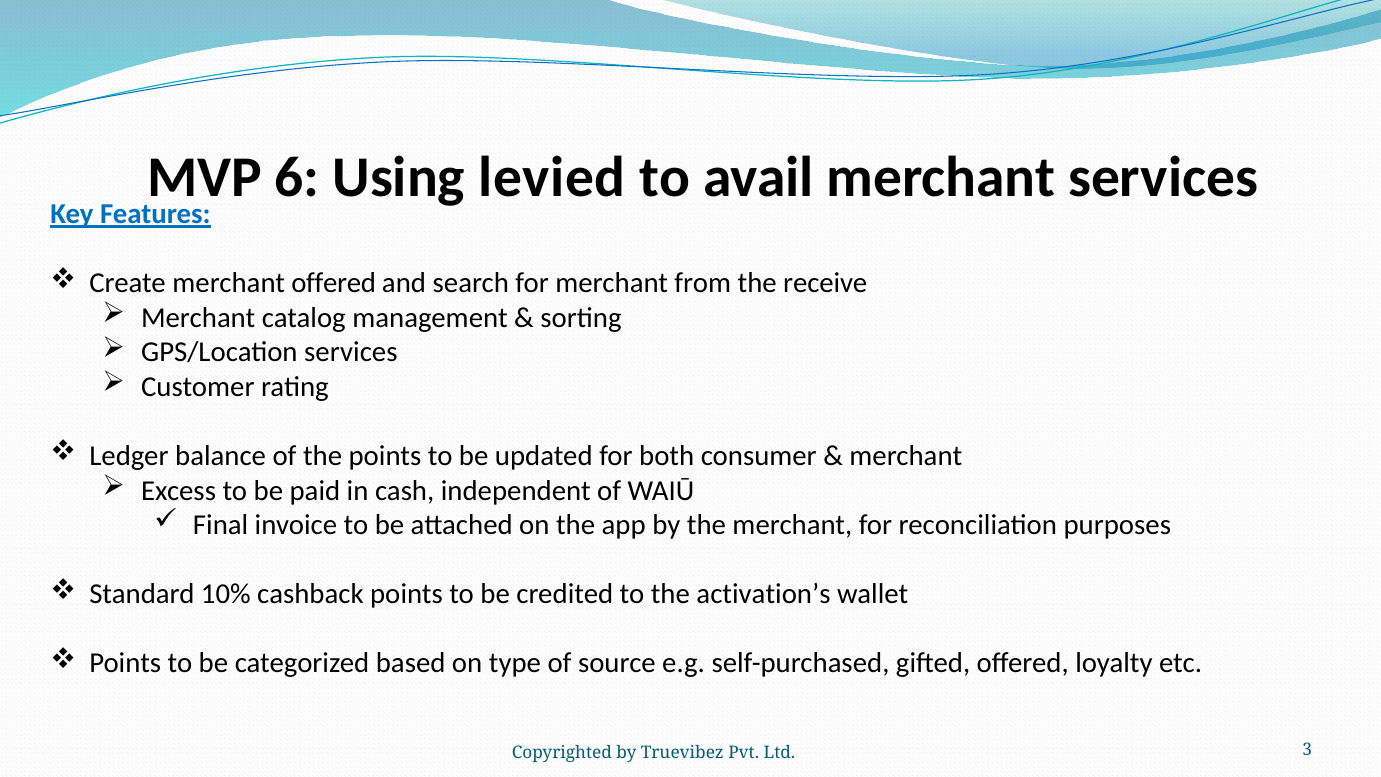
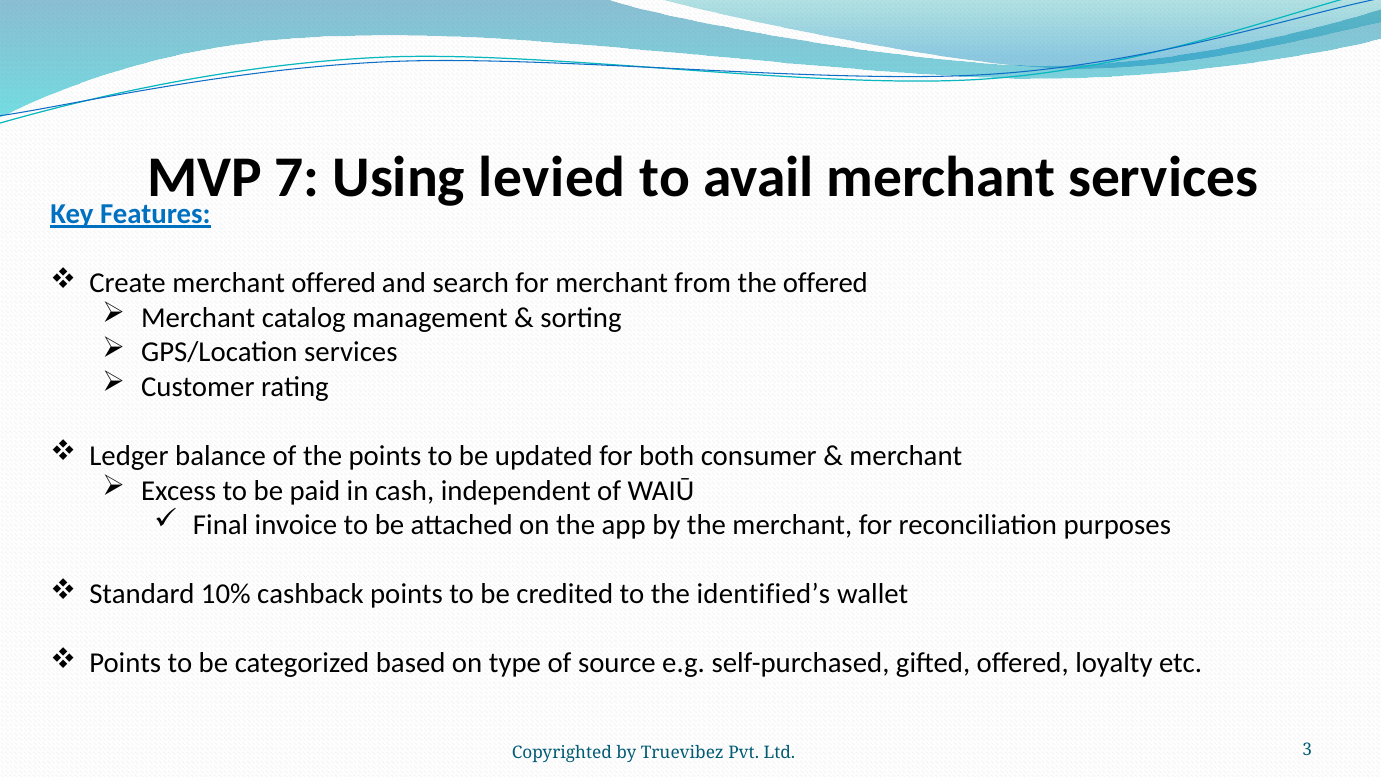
6: 6 -> 7
the receive: receive -> offered
activation’s: activation’s -> identified’s
